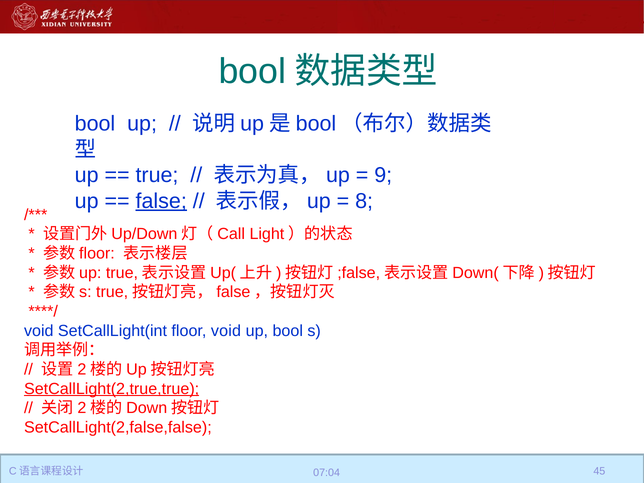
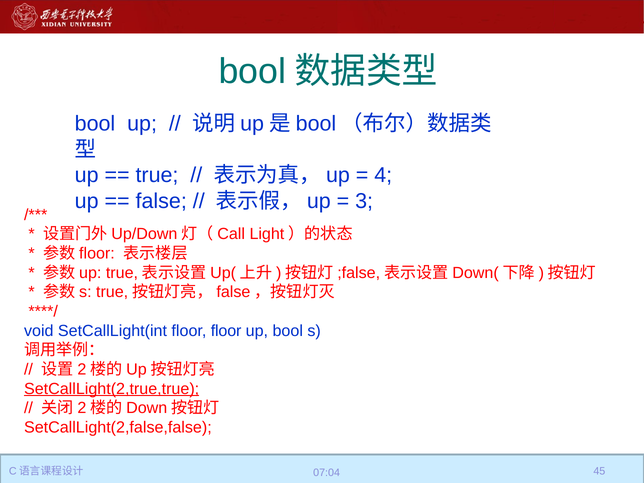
9: 9 -> 4
false underline: present -> none
8: 8 -> 3
floor void: void -> floor
